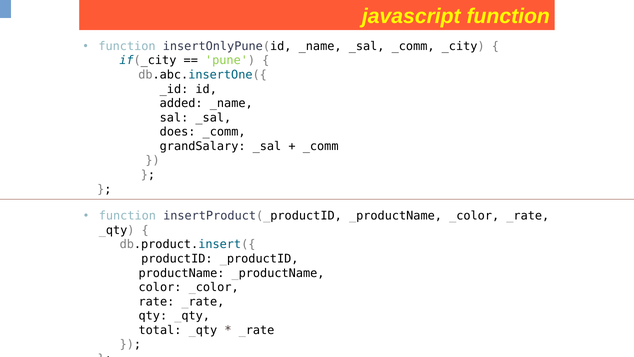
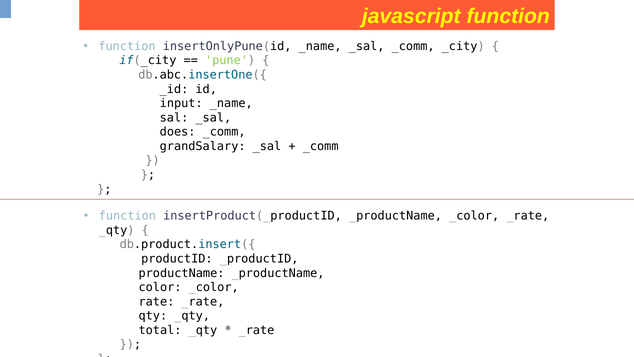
added: added -> input
